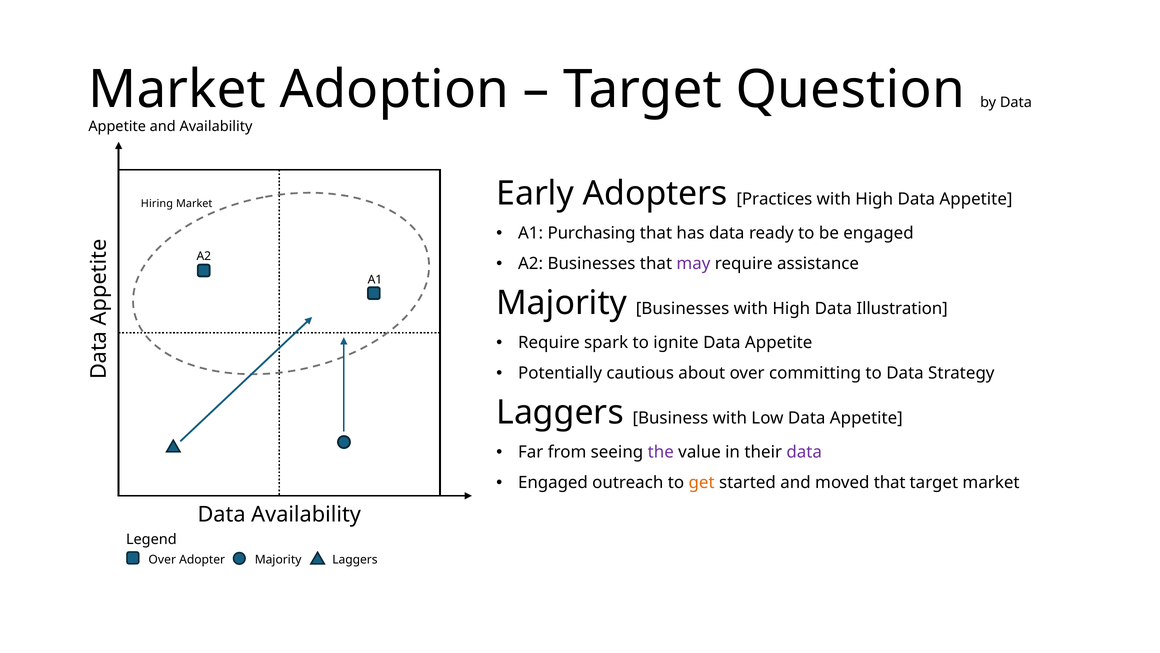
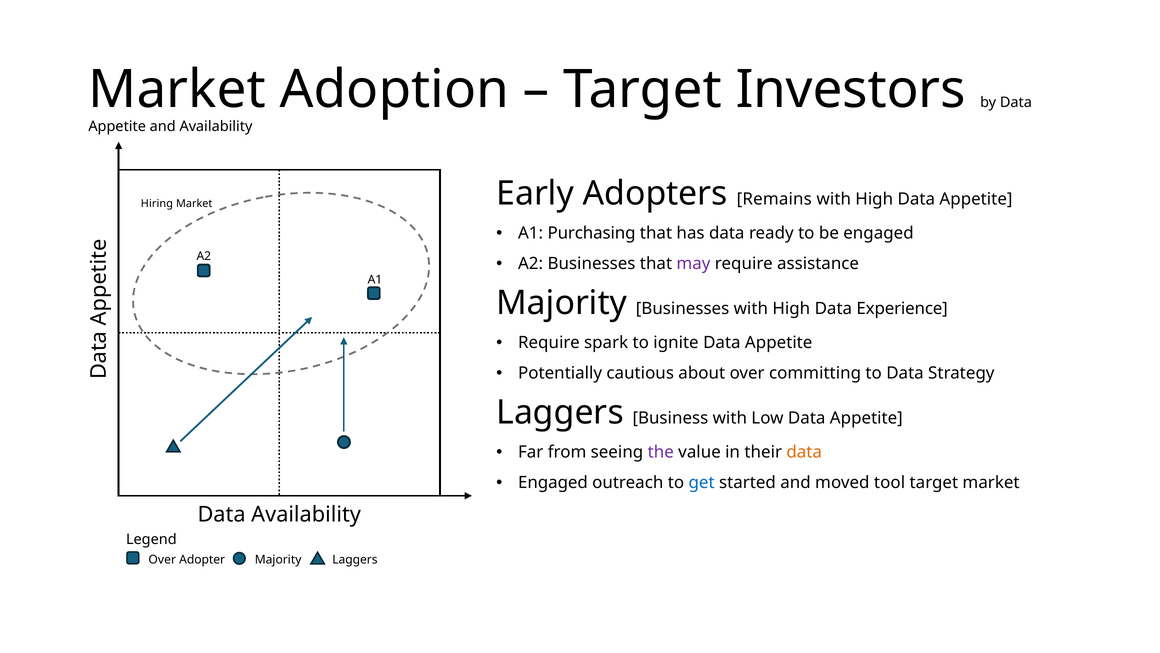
Question: Question -> Investors
Practices: Practices -> Remains
Illustration: Illustration -> Experience
data at (804, 452) colour: purple -> orange
get colour: orange -> blue
moved that: that -> tool
